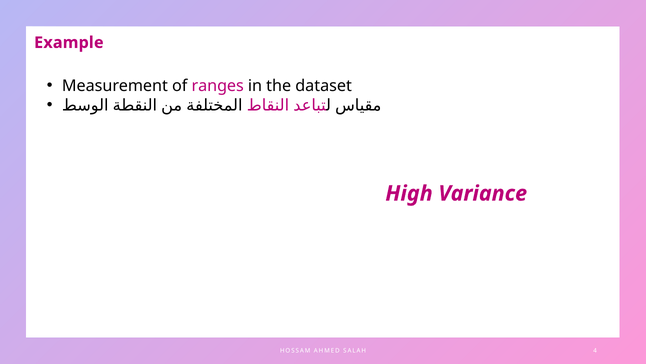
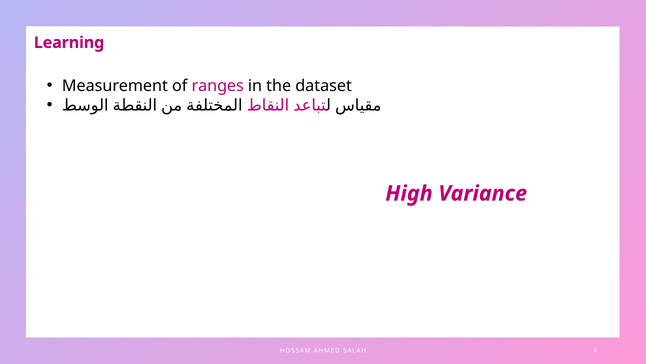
Example: Example -> Learning
